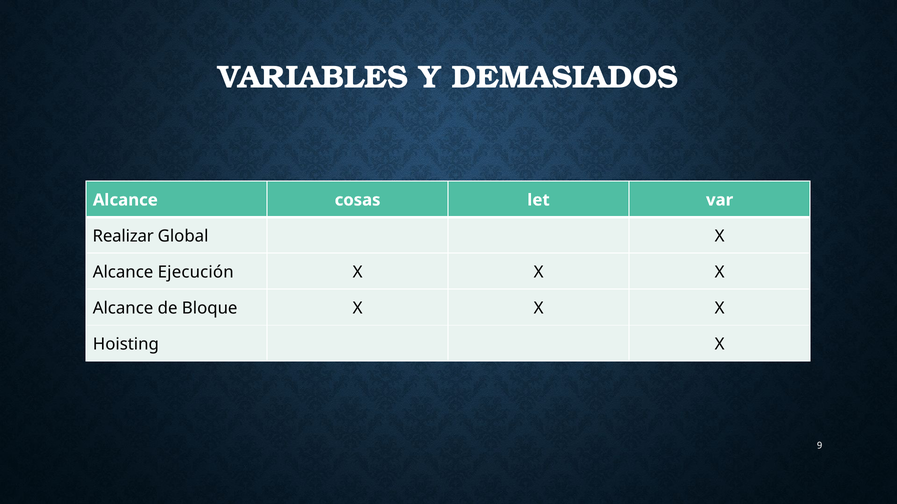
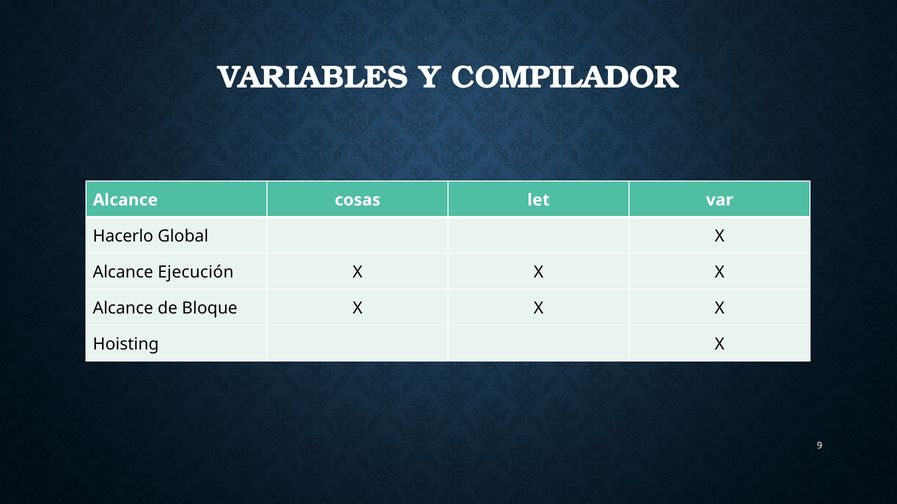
DEMASIADOS: DEMASIADOS -> COMPILADOR
Realizar: Realizar -> Hacerlo
